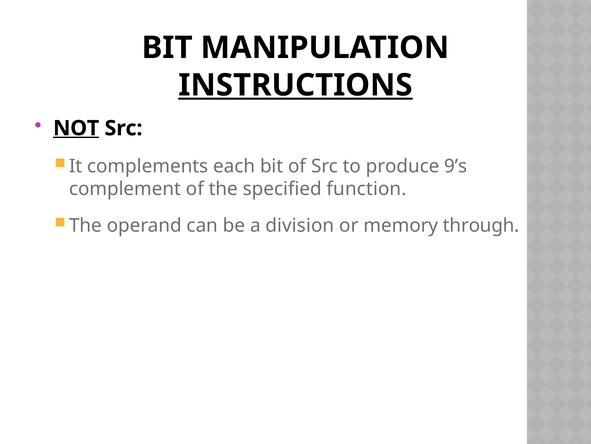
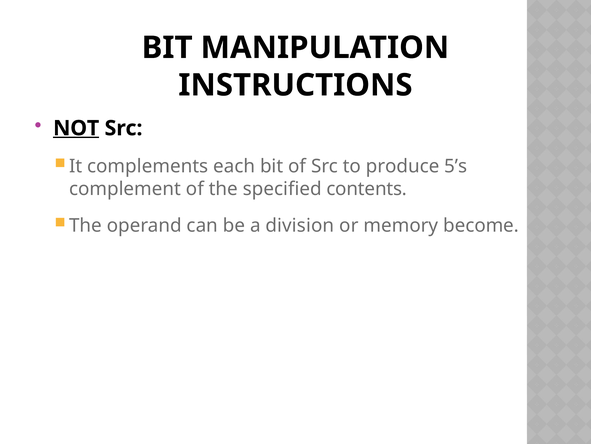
INSTRUCTIONS underline: present -> none
9’s: 9’s -> 5’s
function: function -> contents
through: through -> become
